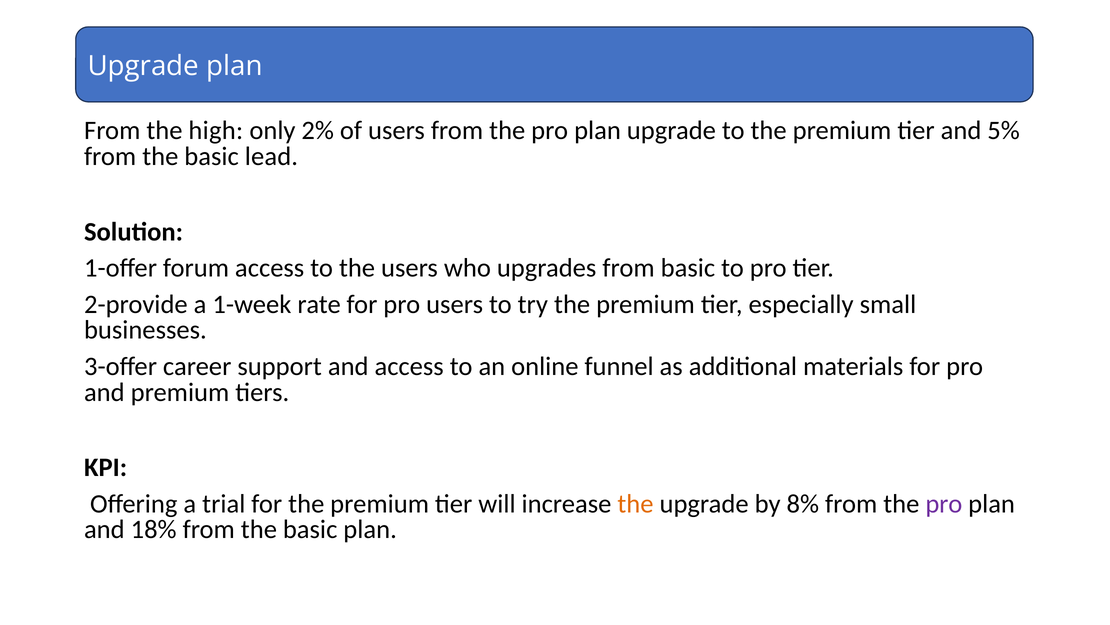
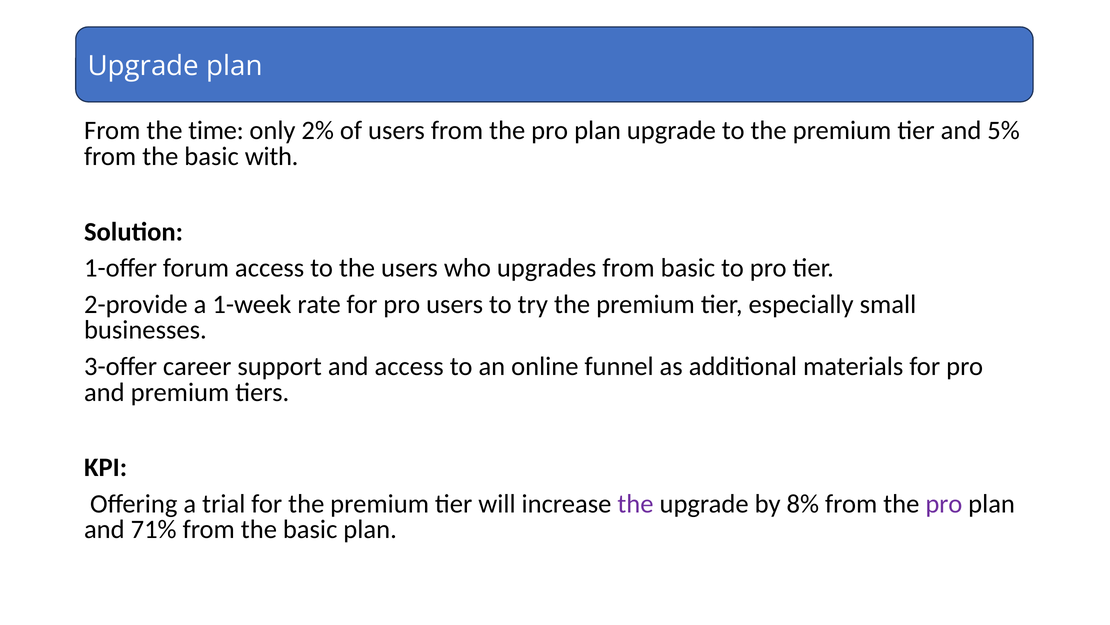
high: high -> time
lead: lead -> with
the at (635, 503) colour: orange -> purple
18%: 18% -> 71%
